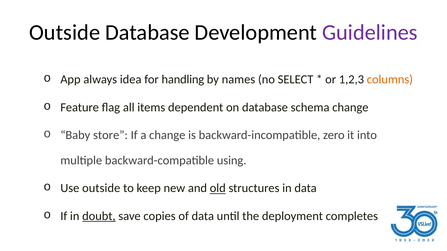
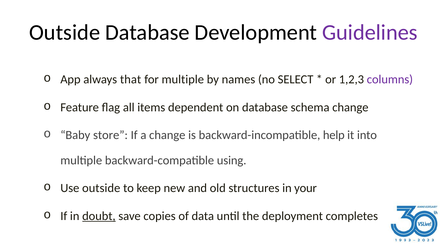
idea: idea -> that
for handling: handling -> multiple
columns colour: orange -> purple
zero: zero -> help
old underline: present -> none
in data: data -> your
